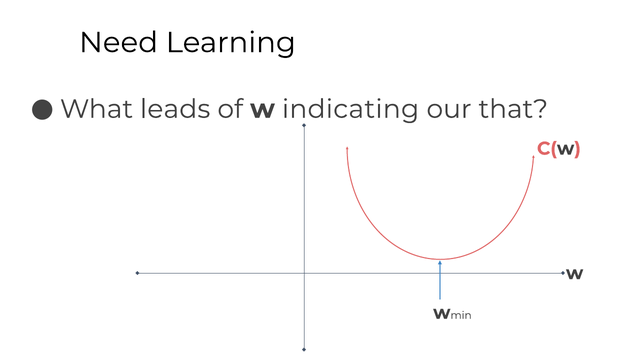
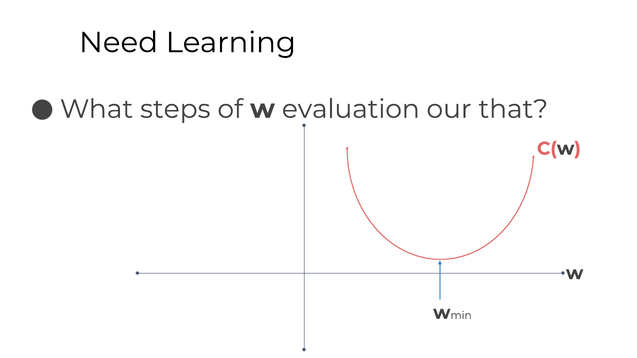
leads: leads -> steps
indicating: indicating -> evaluation
